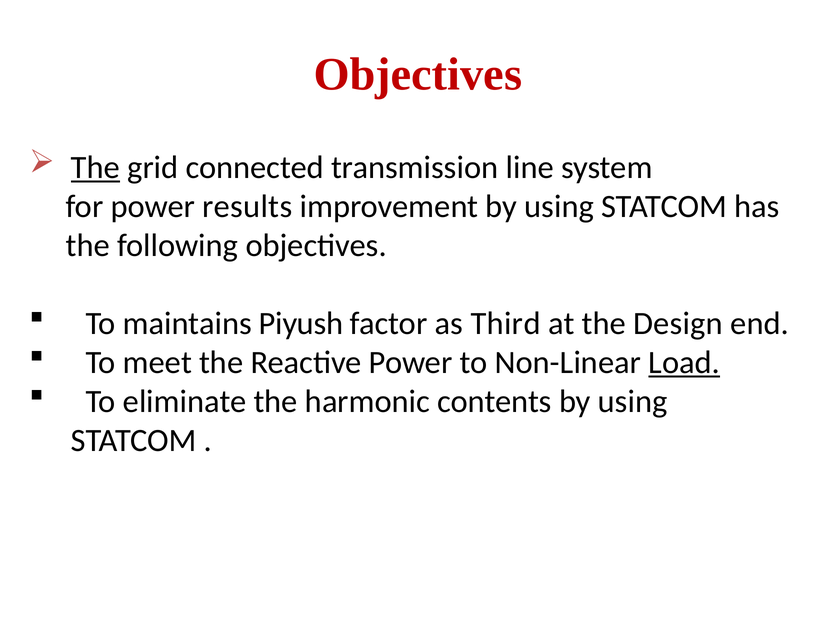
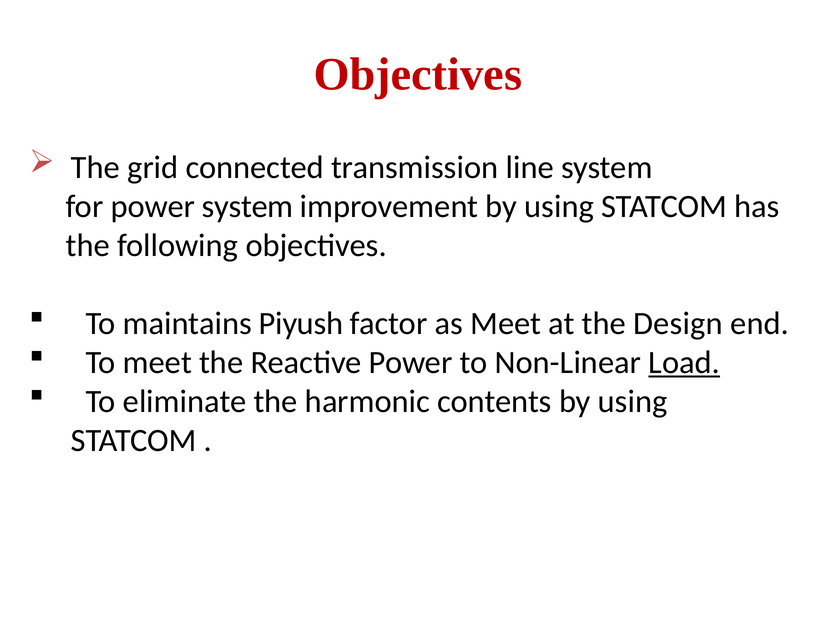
The at (95, 167) underline: present -> none
power results: results -> system
as Third: Third -> Meet
